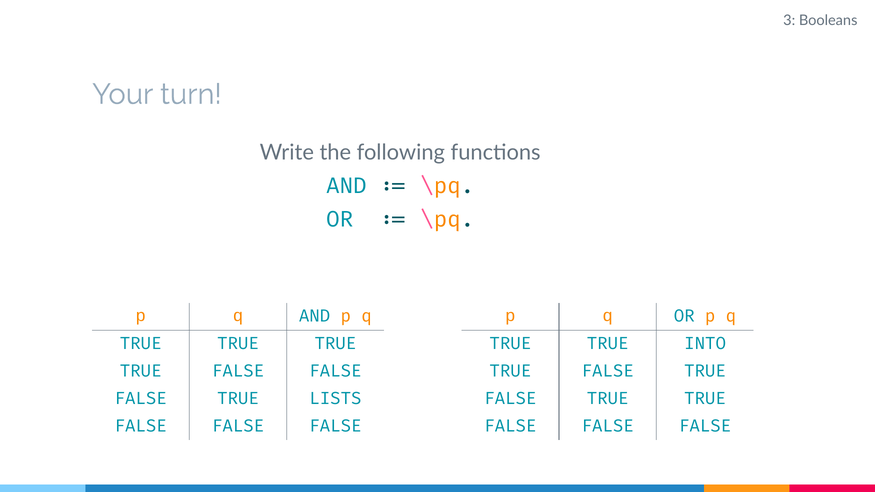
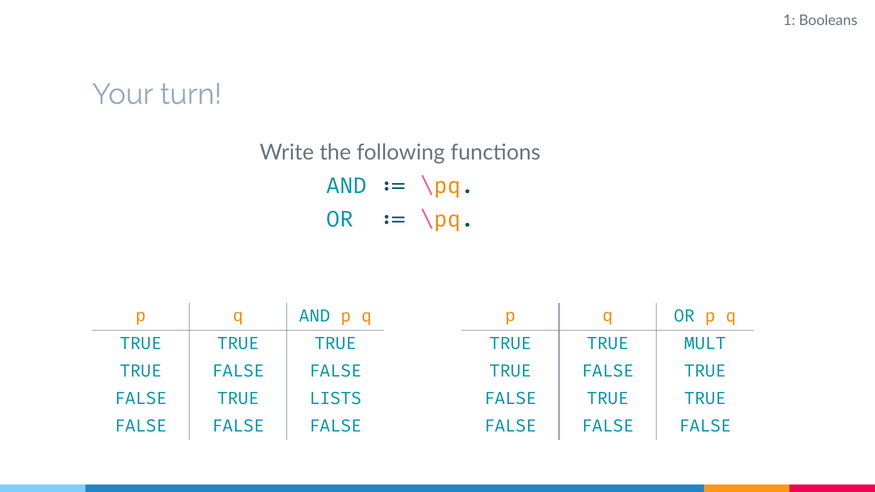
3: 3 -> 1
INTO: INTO -> MULT
